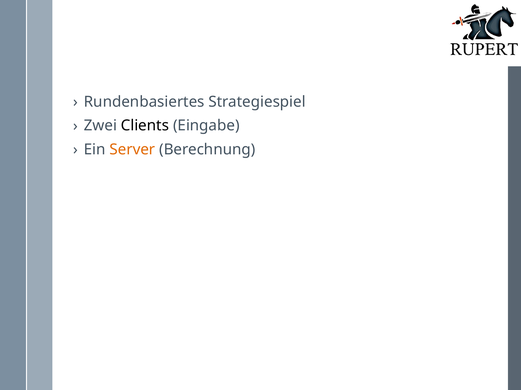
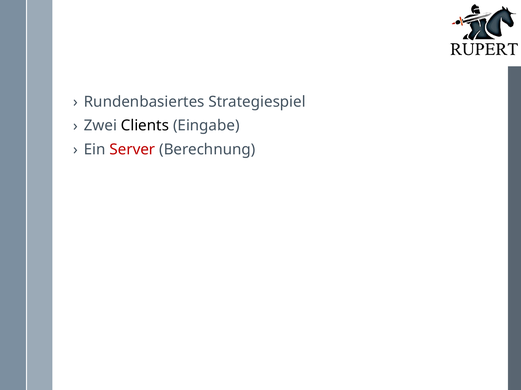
Server colour: orange -> red
